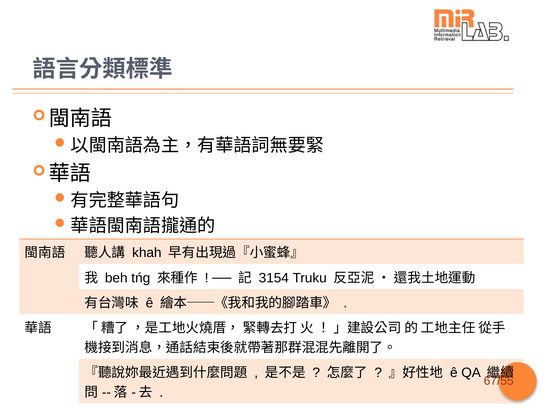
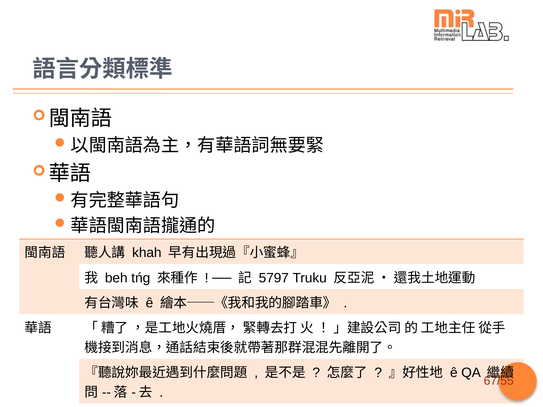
3154: 3154 -> 5797
